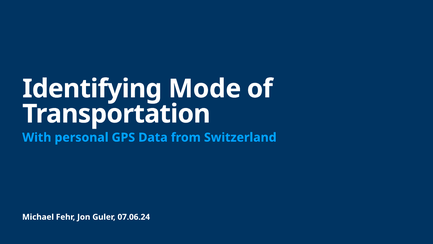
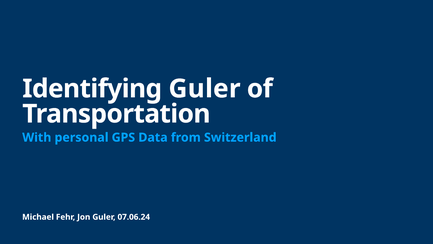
Identifying Mode: Mode -> Guler
